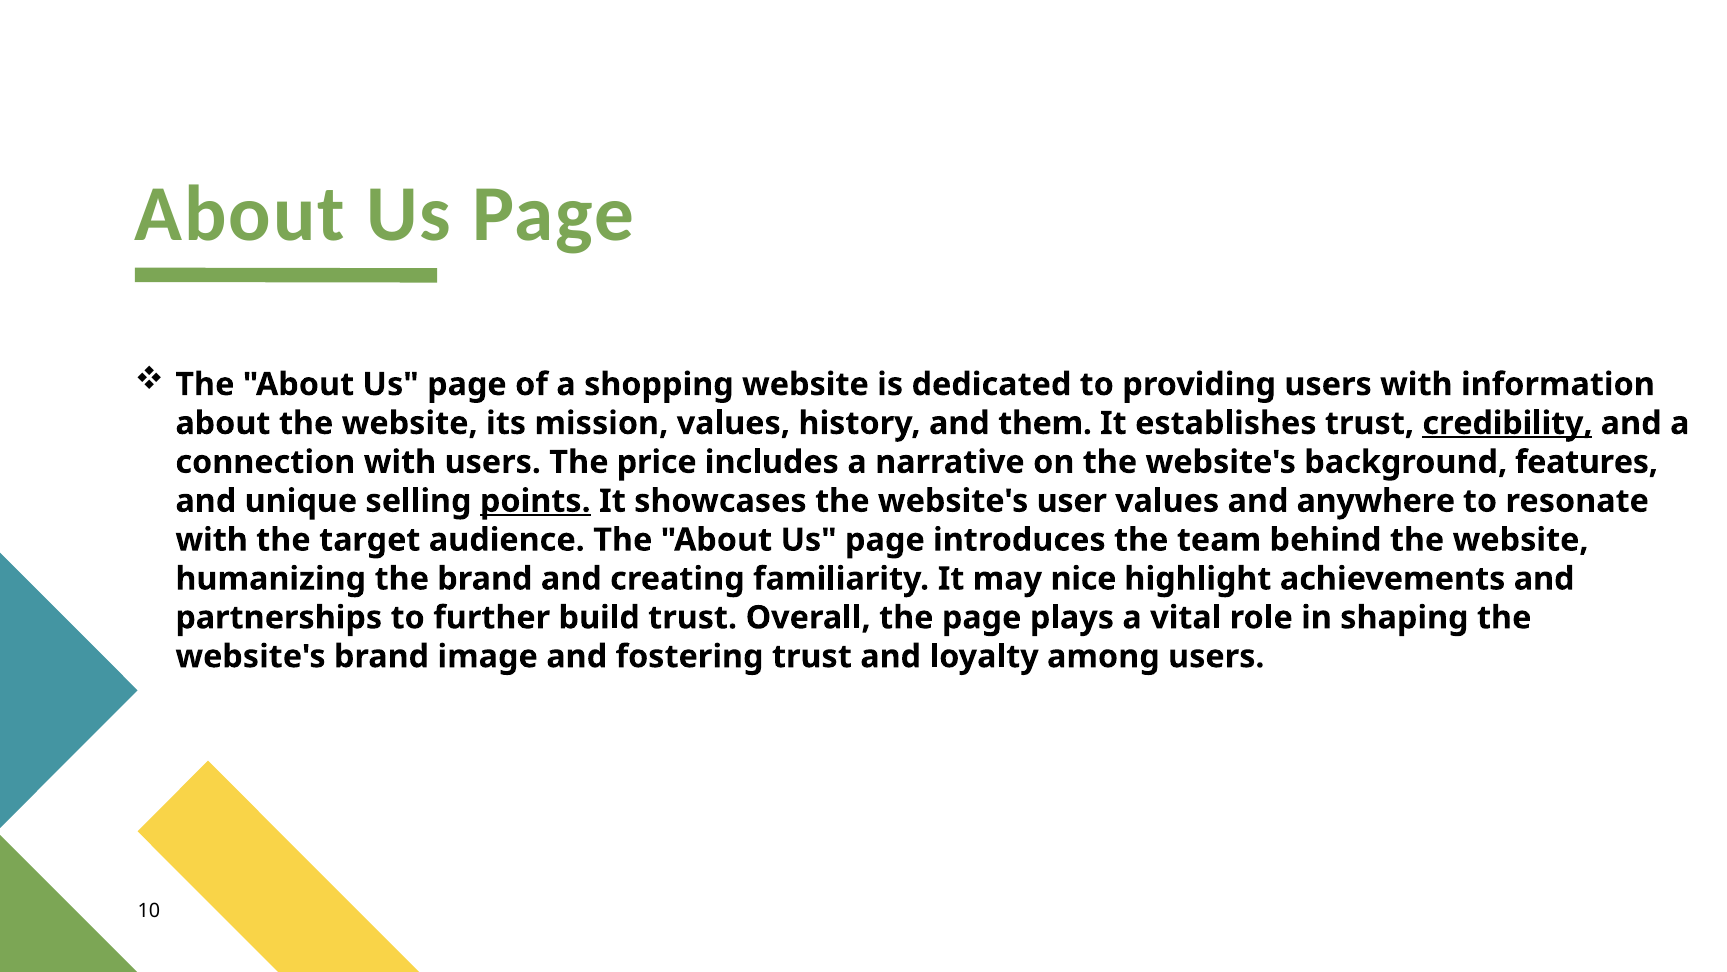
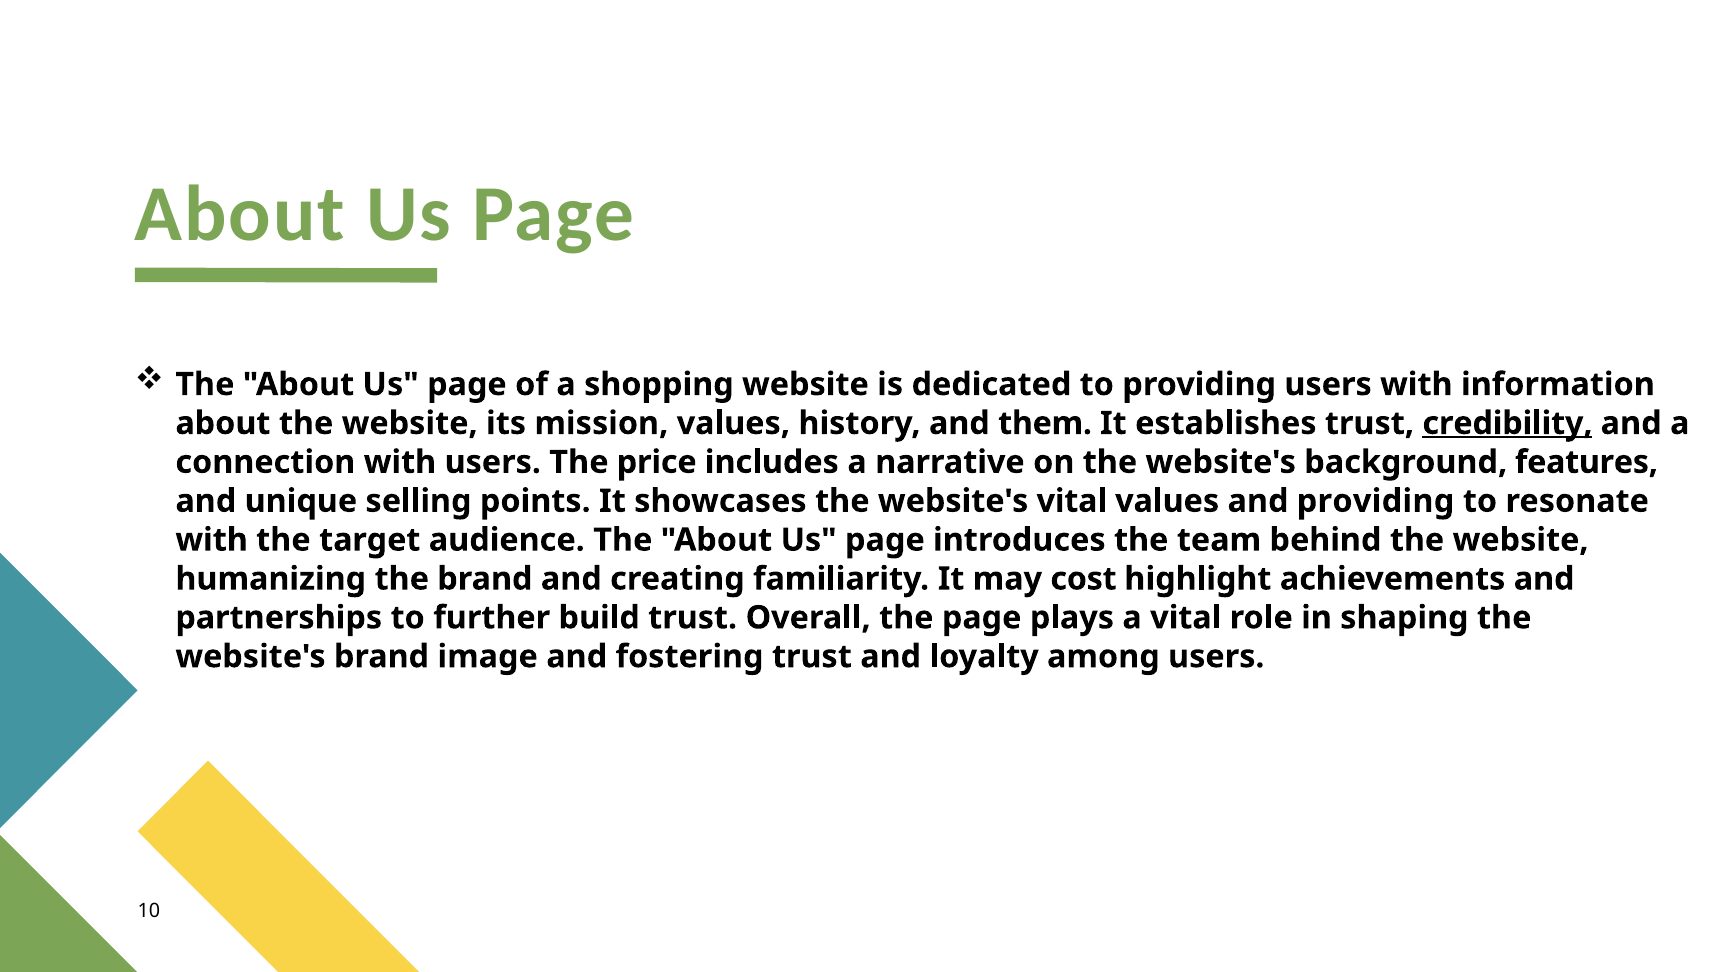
points underline: present -> none
website's user: user -> vital
and anywhere: anywhere -> providing
nice: nice -> cost
